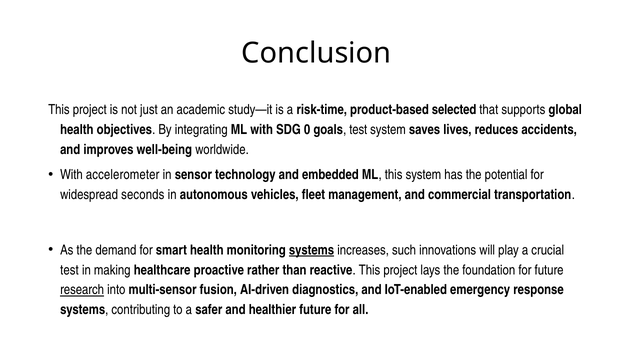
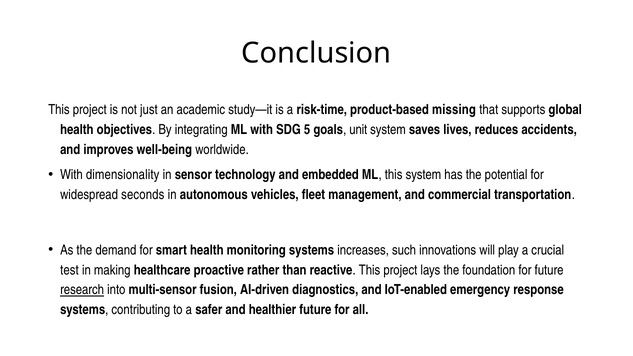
selected: selected -> missing
0: 0 -> 5
goals test: test -> unit
accelerometer: accelerometer -> dimensionality
systems at (312, 250) underline: present -> none
